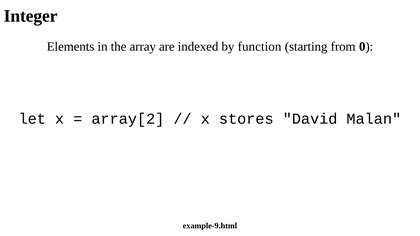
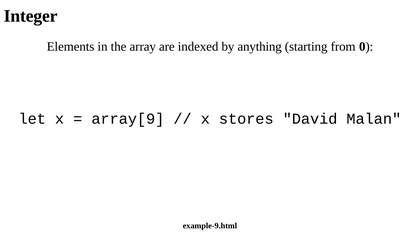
function: function -> anything
array[2: array[2 -> array[9
